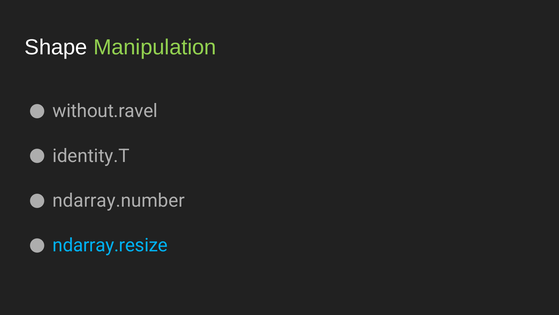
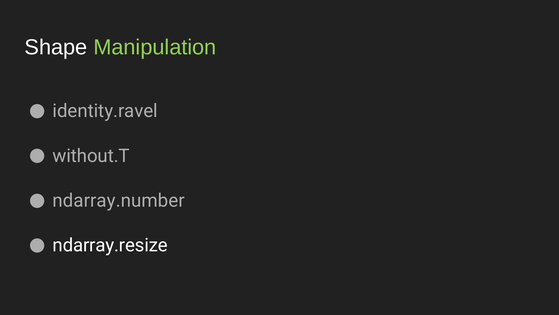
without.ravel: without.ravel -> identity.ravel
identity.T: identity.T -> without.T
ndarray.resize colour: light blue -> white
